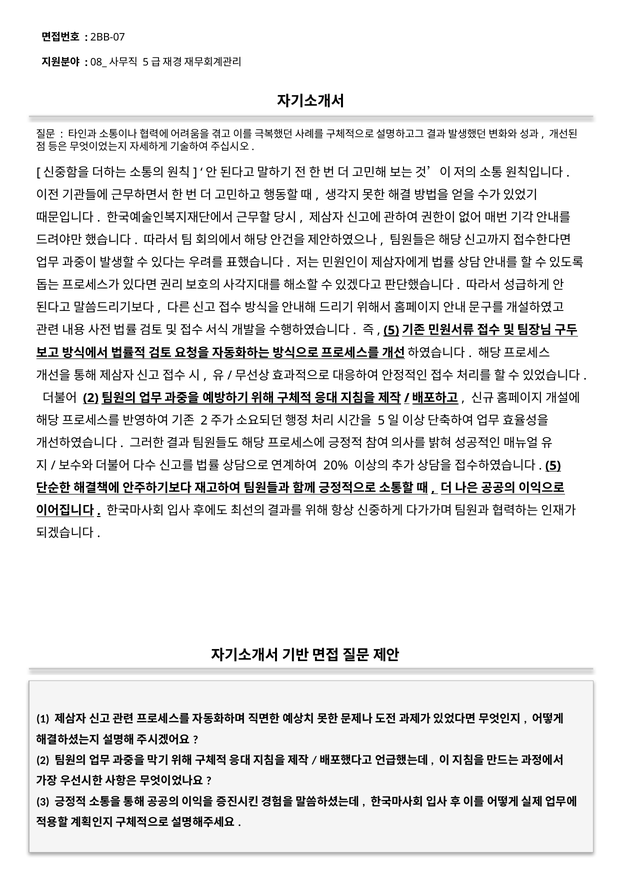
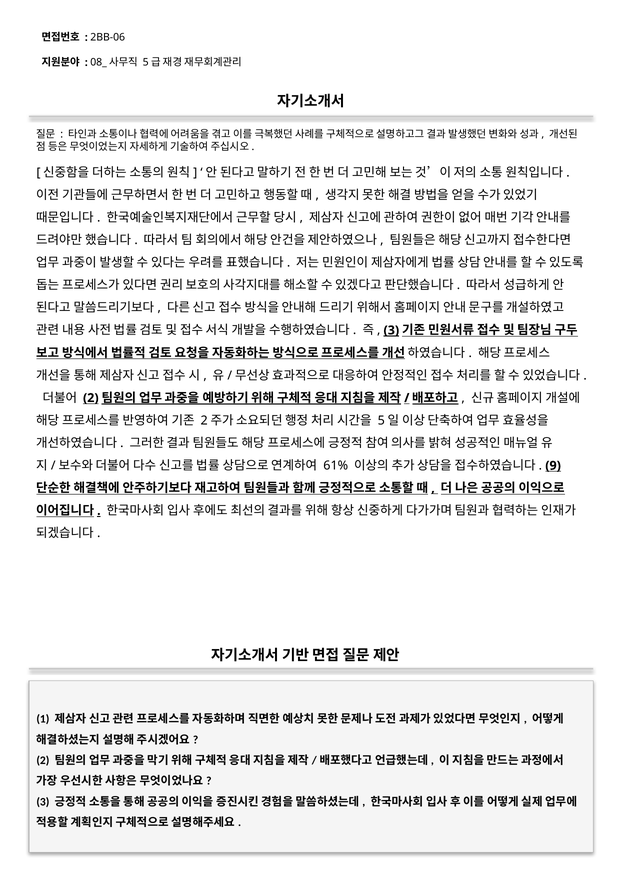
2BB-07: 2BB-07 -> 2BB-06
5 at (391, 331): 5 -> 3
20%: 20% -> 61%
5 at (553, 466): 5 -> 9
